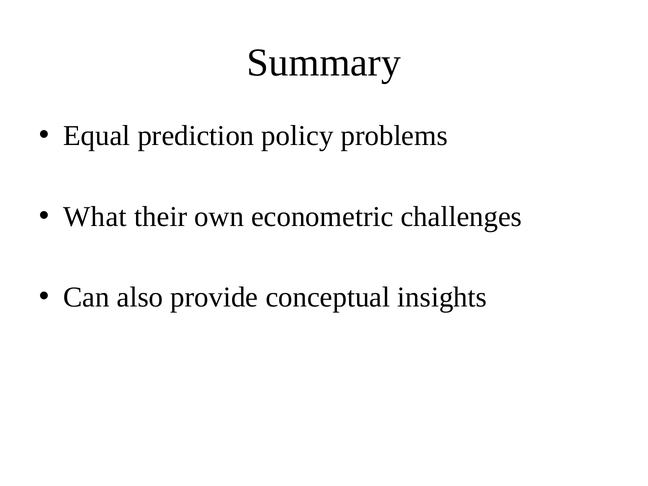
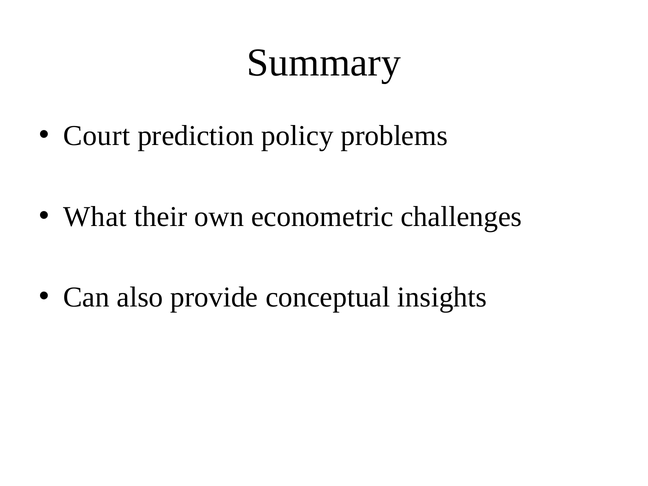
Equal: Equal -> Court
